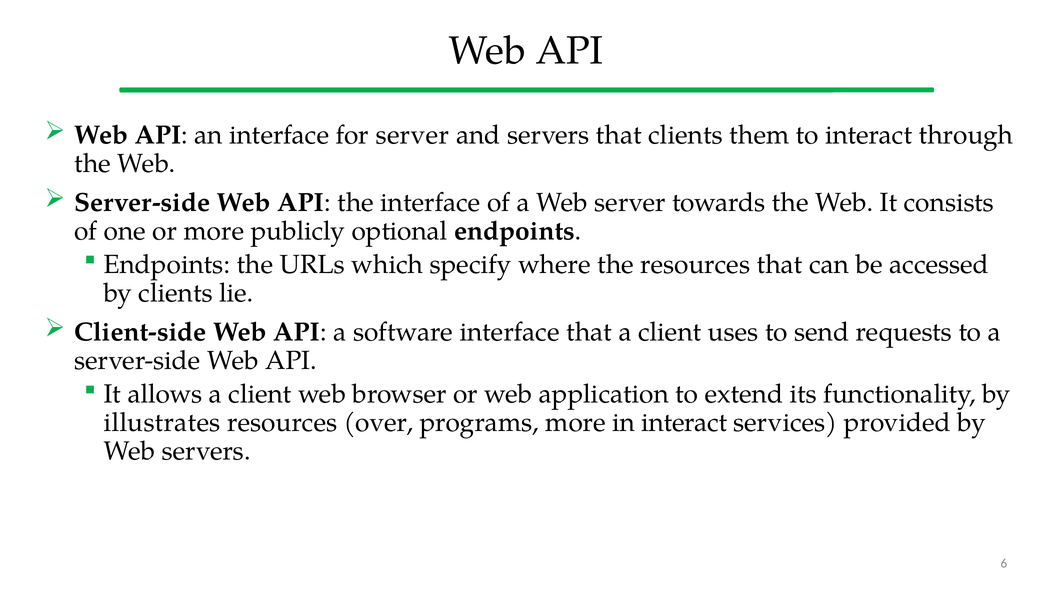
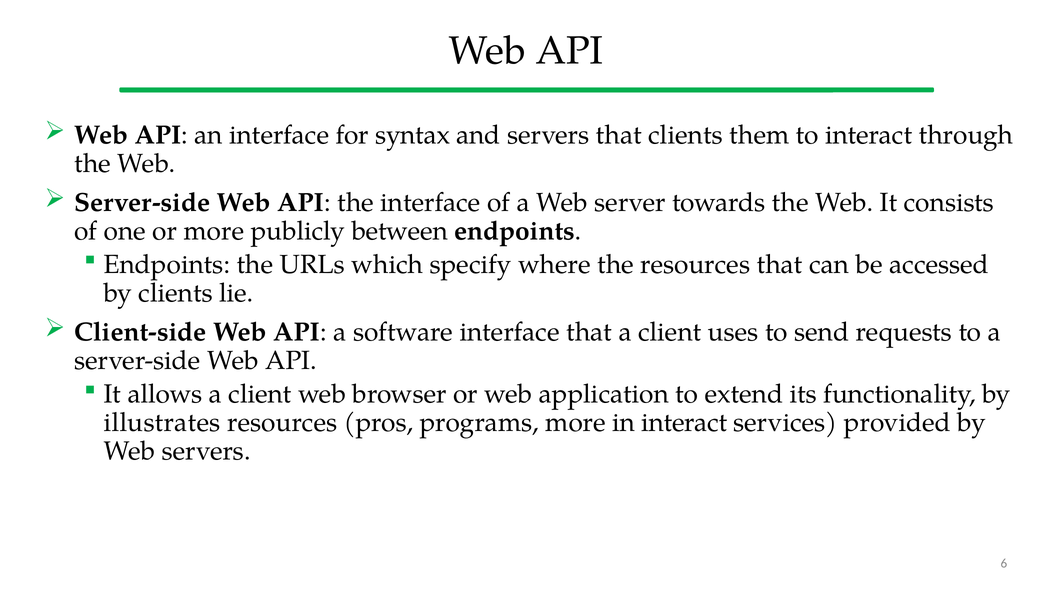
for server: server -> syntax
optional: optional -> between
over: over -> pros
